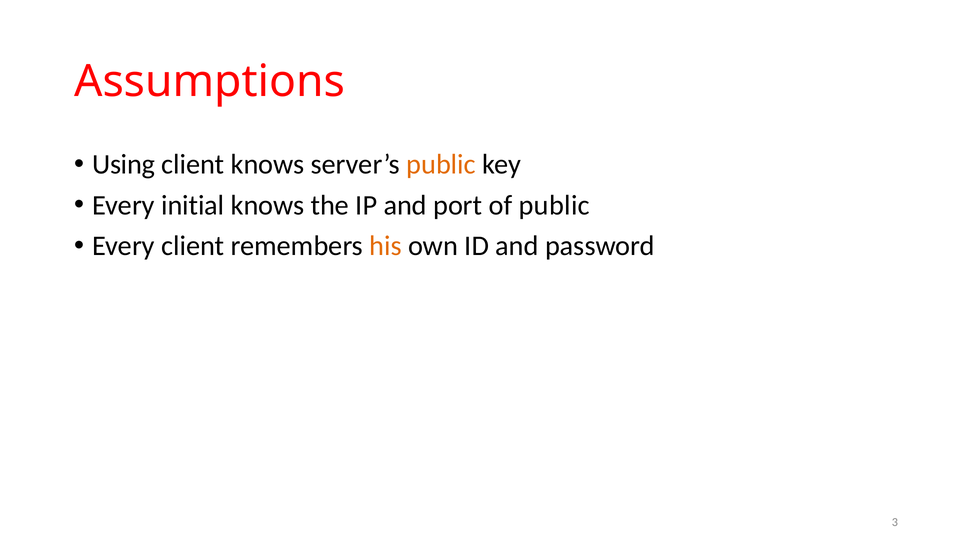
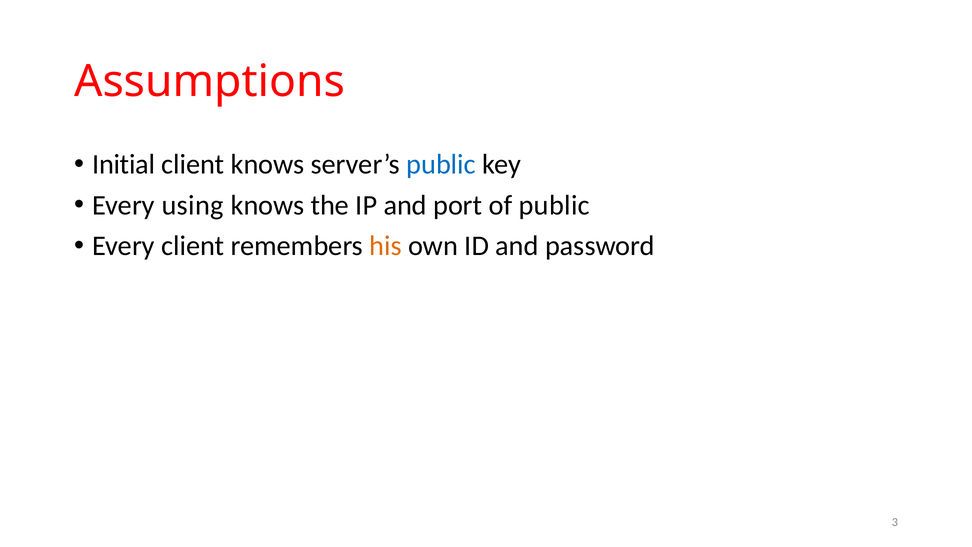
Using: Using -> Initial
public at (441, 164) colour: orange -> blue
initial: initial -> using
